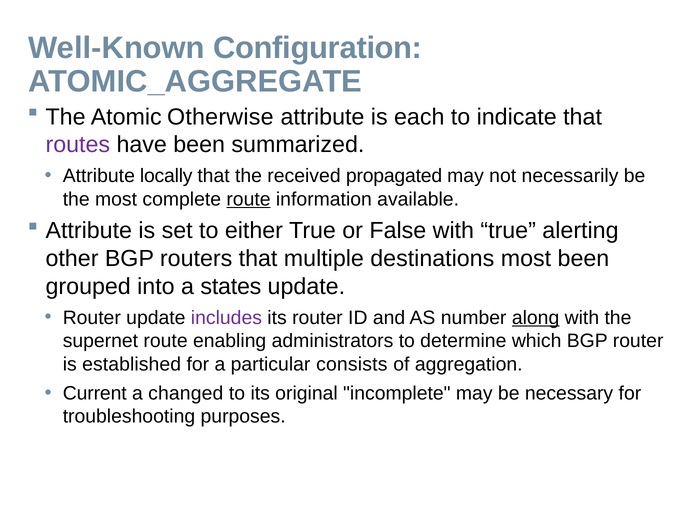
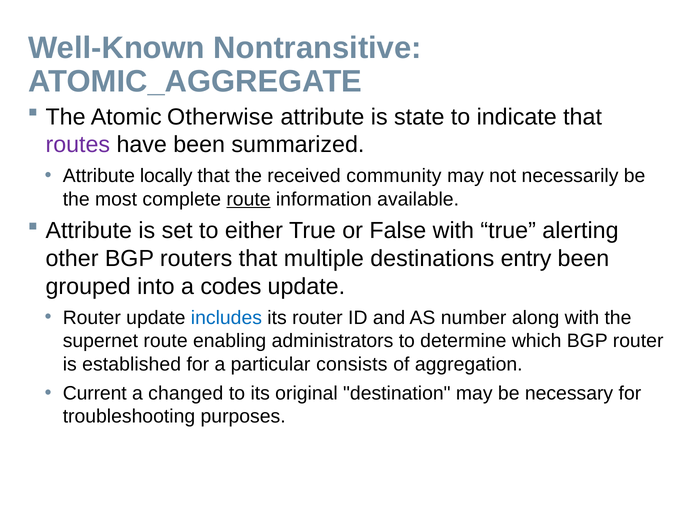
Configuration: Configuration -> Nontransitive
each: each -> state
propagated: propagated -> community
destinations most: most -> entry
states: states -> codes
includes colour: purple -> blue
along underline: present -> none
incomplete: incomplete -> destination
